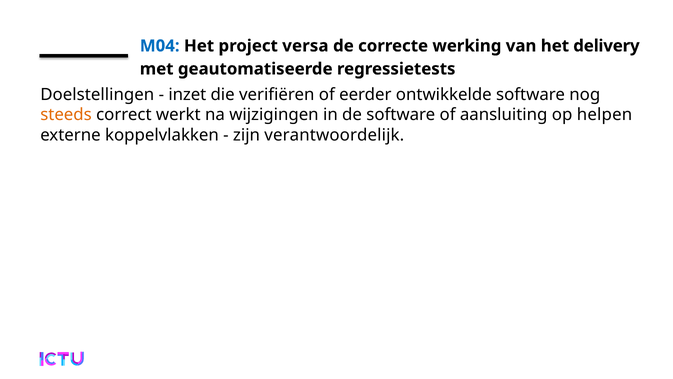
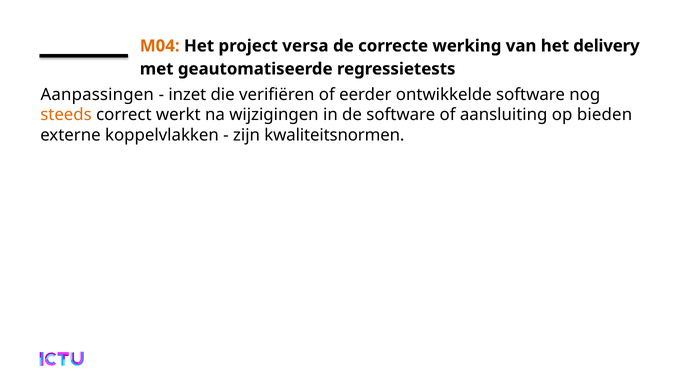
M04 colour: blue -> orange
Doelstellingen: Doelstellingen -> Aanpassingen
helpen: helpen -> bieden
verantwoordelijk: verantwoordelijk -> kwaliteitsnormen
